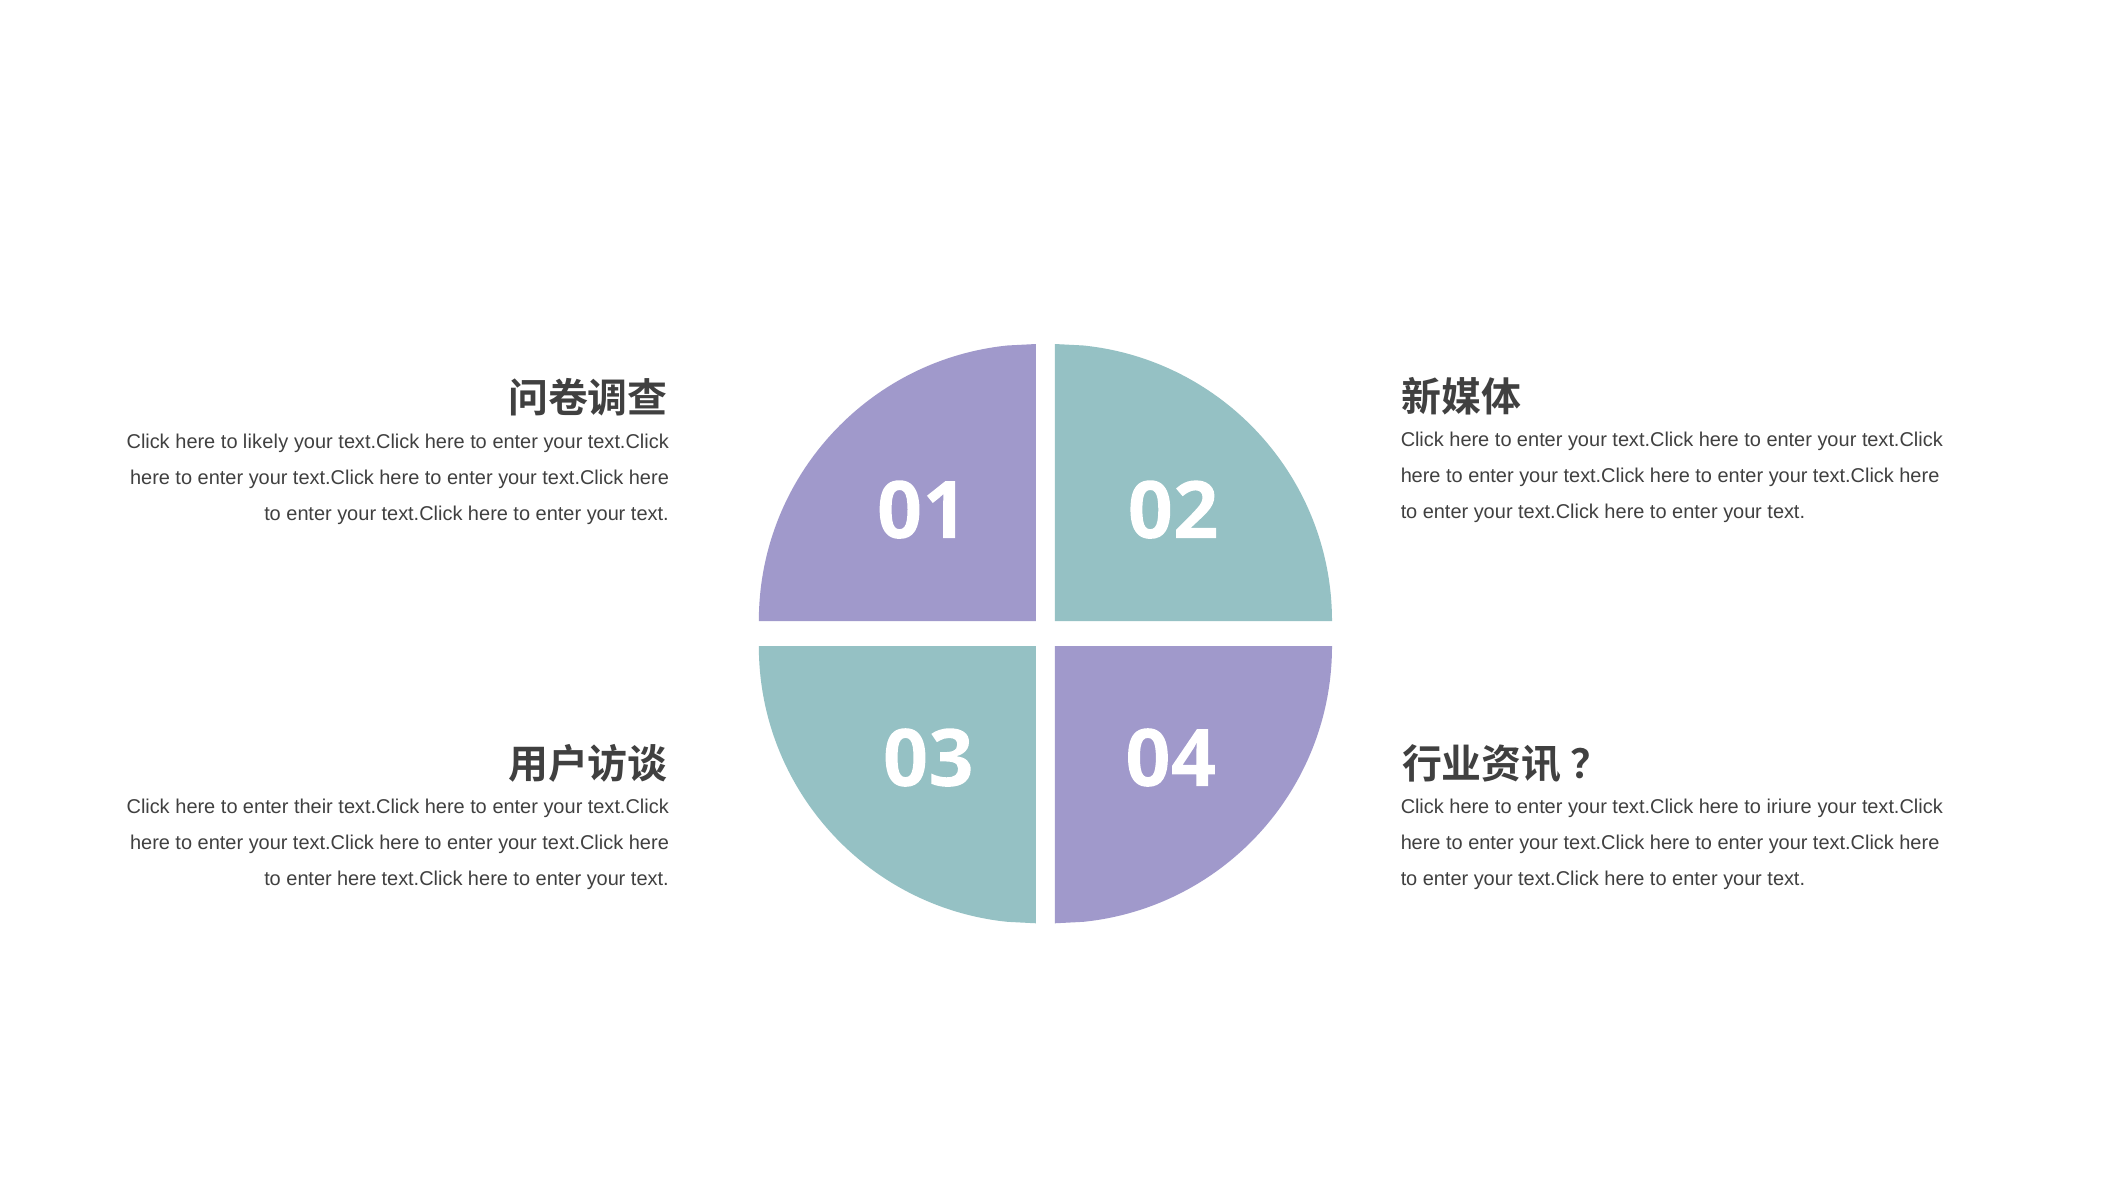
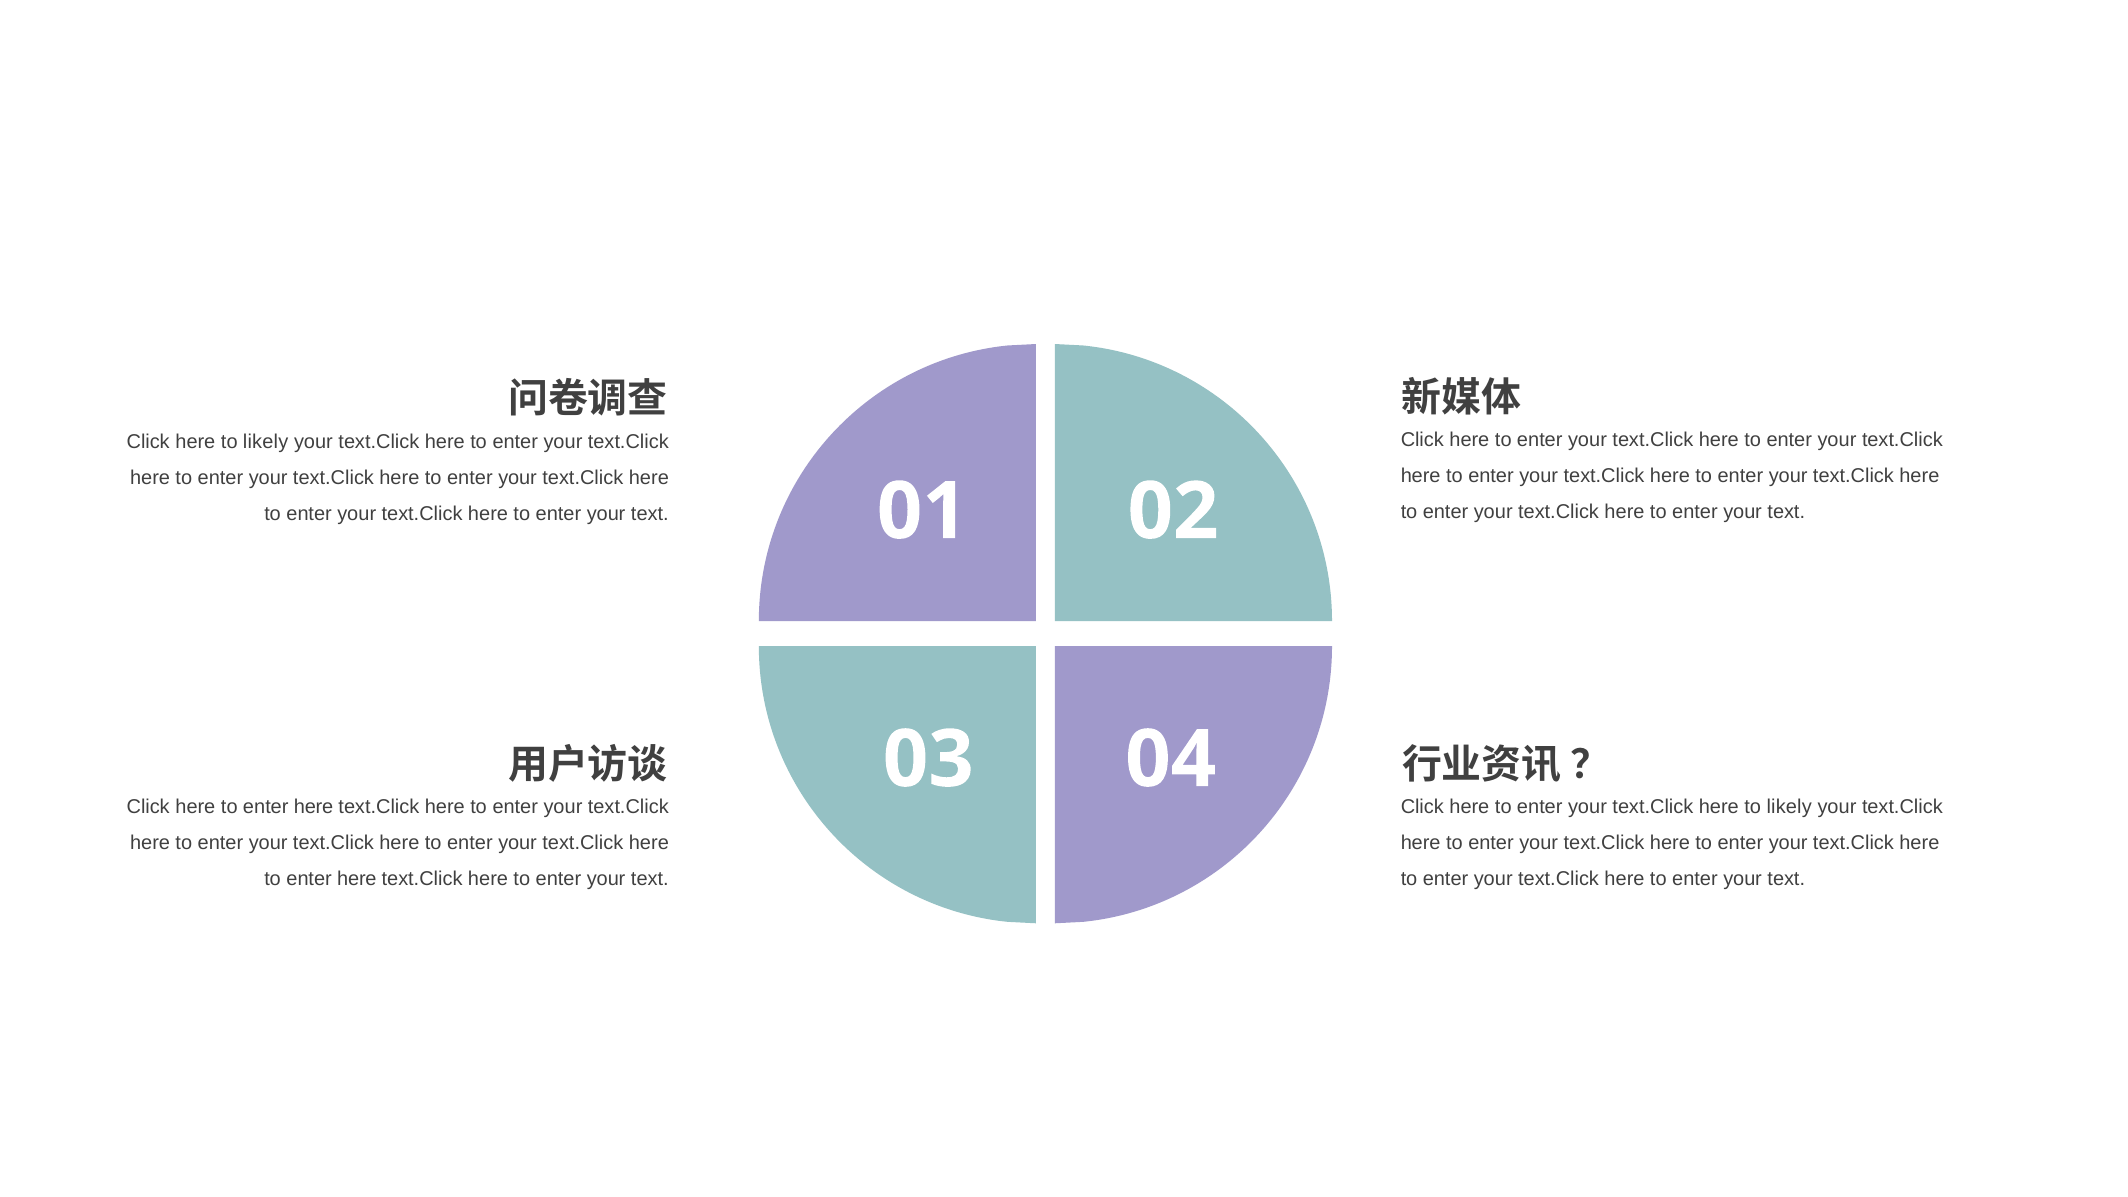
their at (313, 807): their -> here
text.Click here to iriure: iriure -> likely
